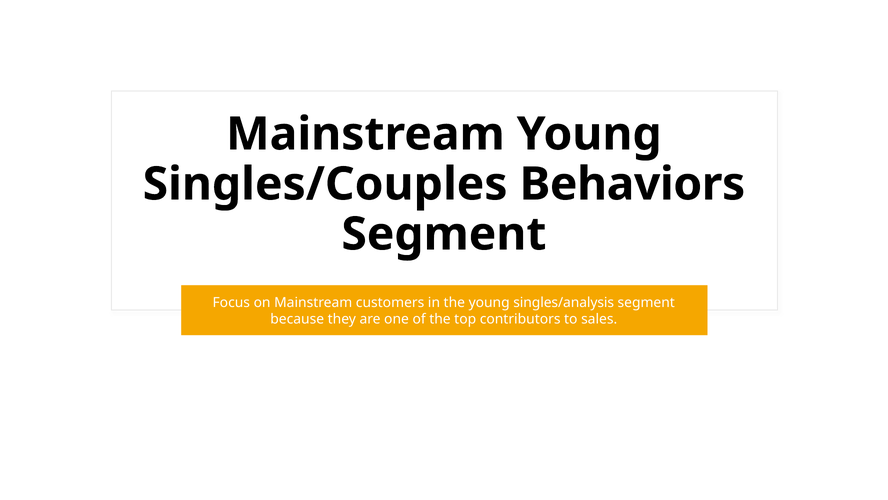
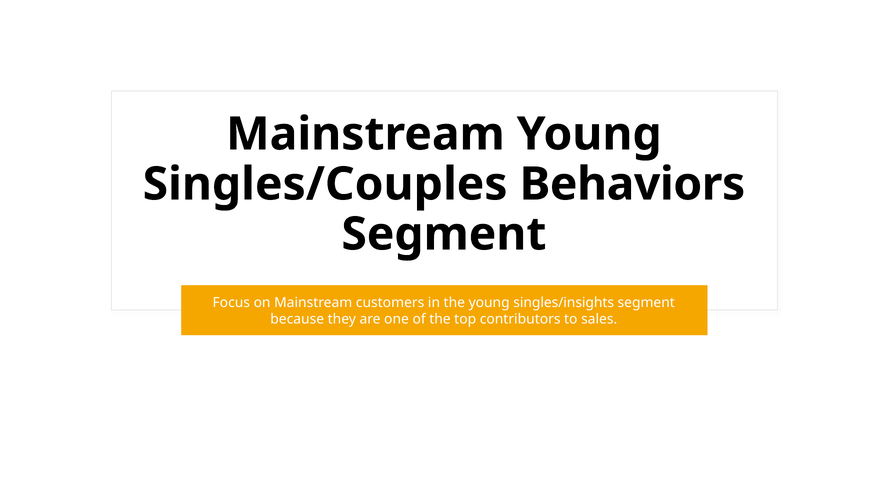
singles/analysis: singles/analysis -> singles/insights
